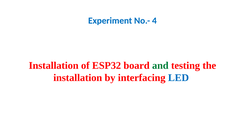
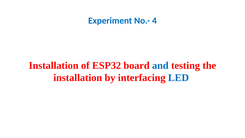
and colour: green -> blue
